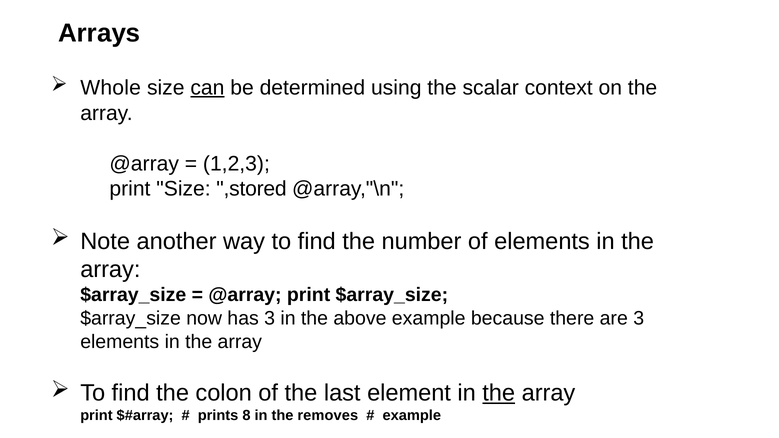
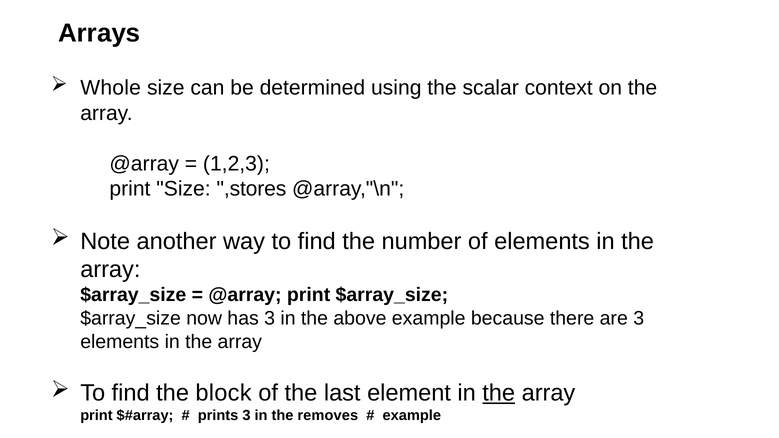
can underline: present -> none
,stored: ,stored -> ,stores
colon: colon -> block
prints 8: 8 -> 3
